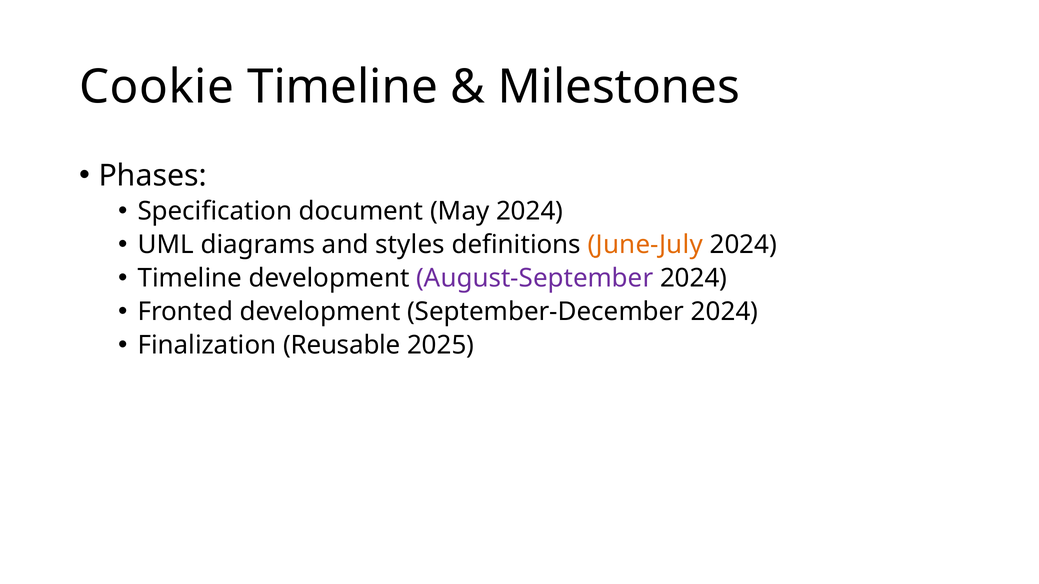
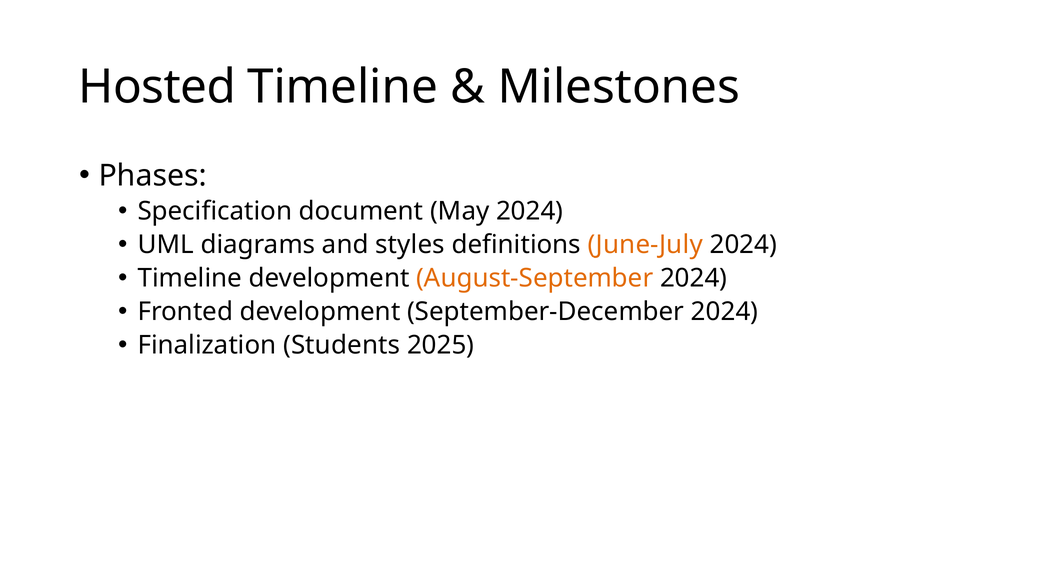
Cookie: Cookie -> Hosted
August-September colour: purple -> orange
Reusable: Reusable -> Students
